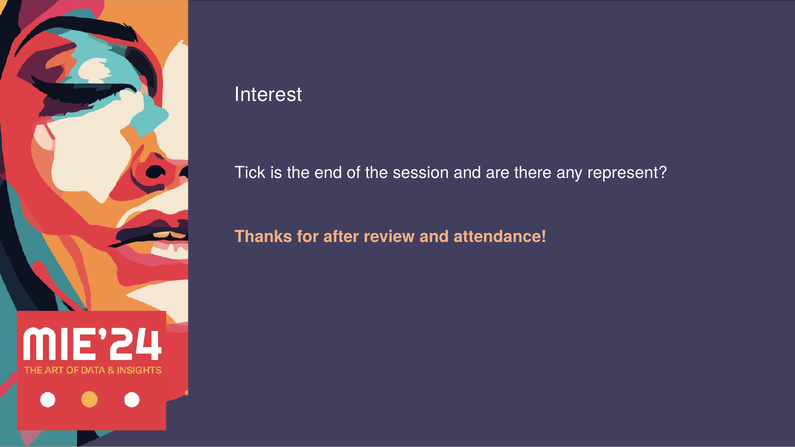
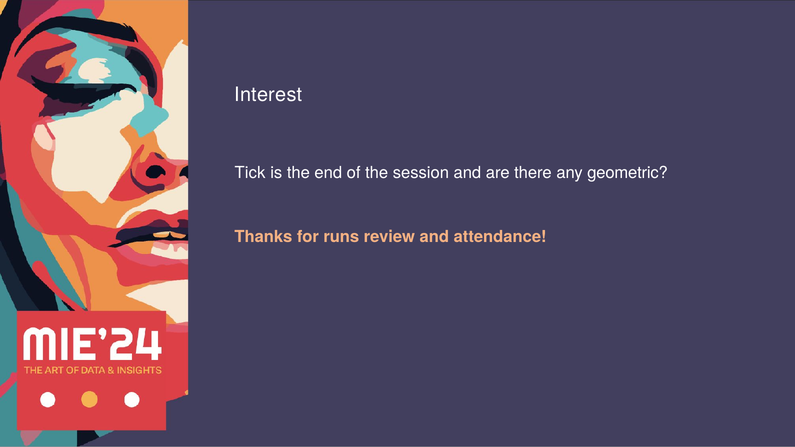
represent: represent -> geometric
after: after -> runs
